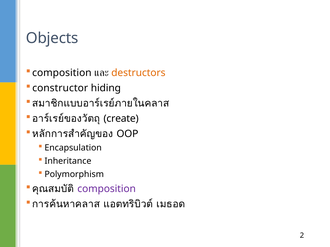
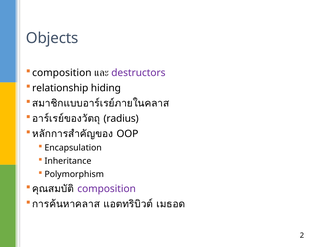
destructors colour: orange -> purple
constructor: constructor -> relationship
create: create -> radius
